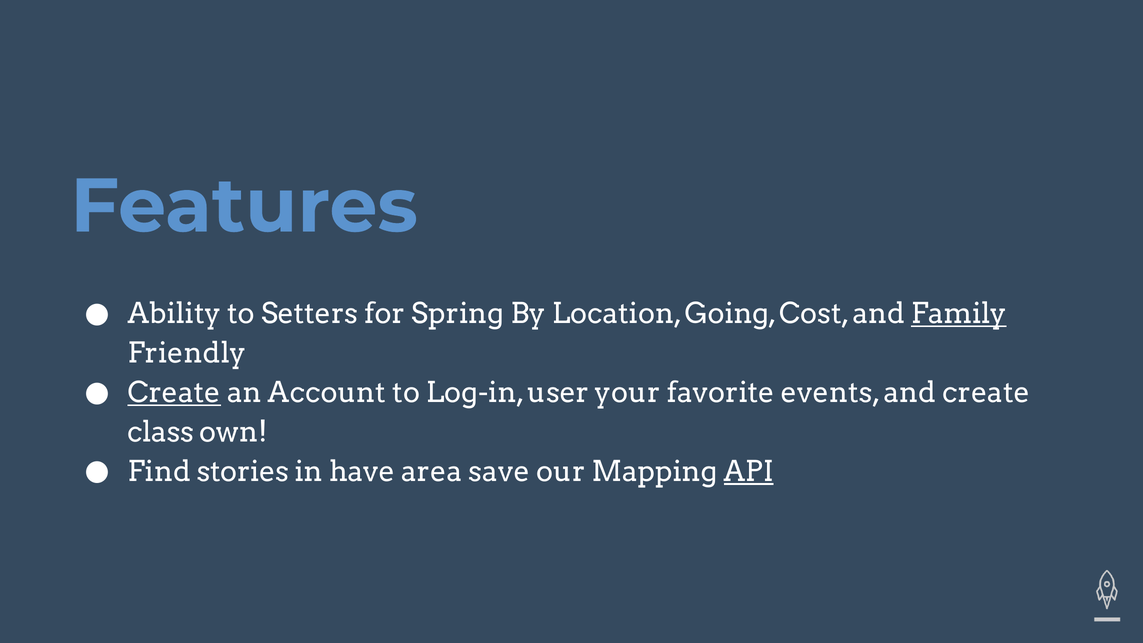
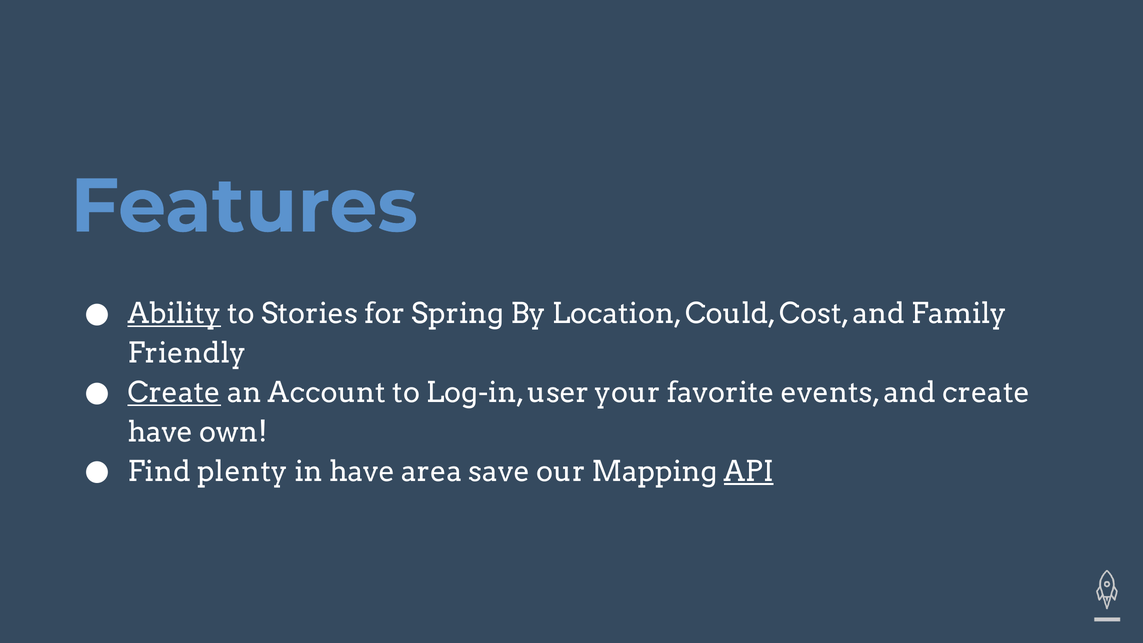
Ability underline: none -> present
Setters: Setters -> Stories
Going: Going -> Could
Family underline: present -> none
class at (160, 432): class -> have
stories: stories -> plenty
